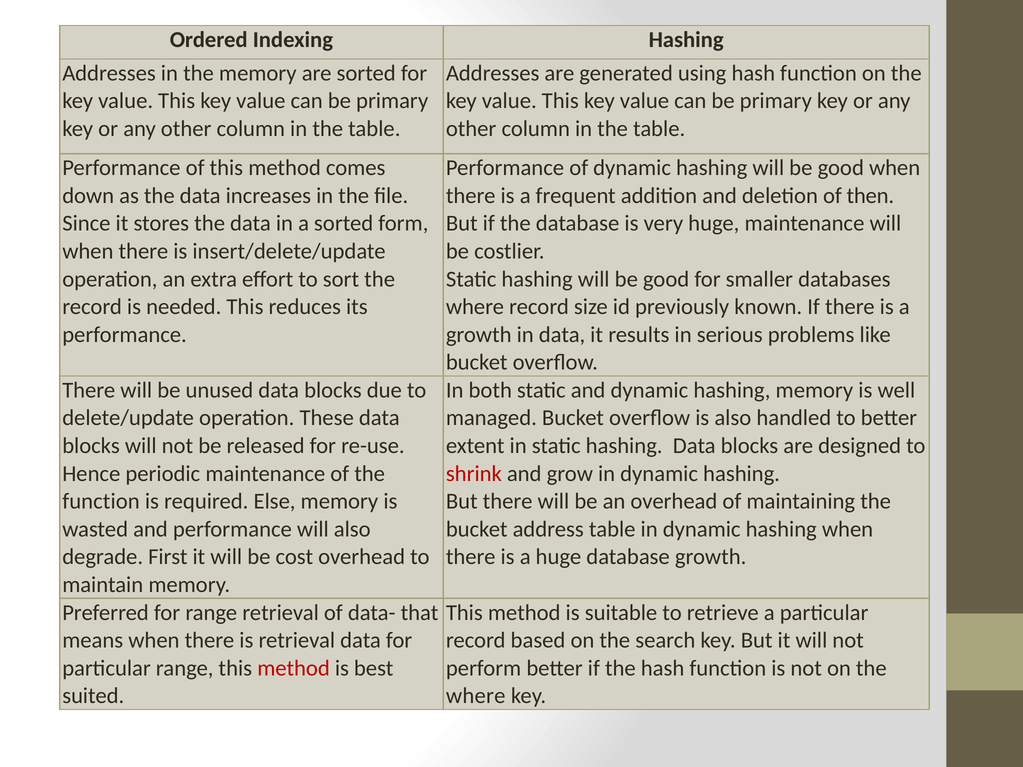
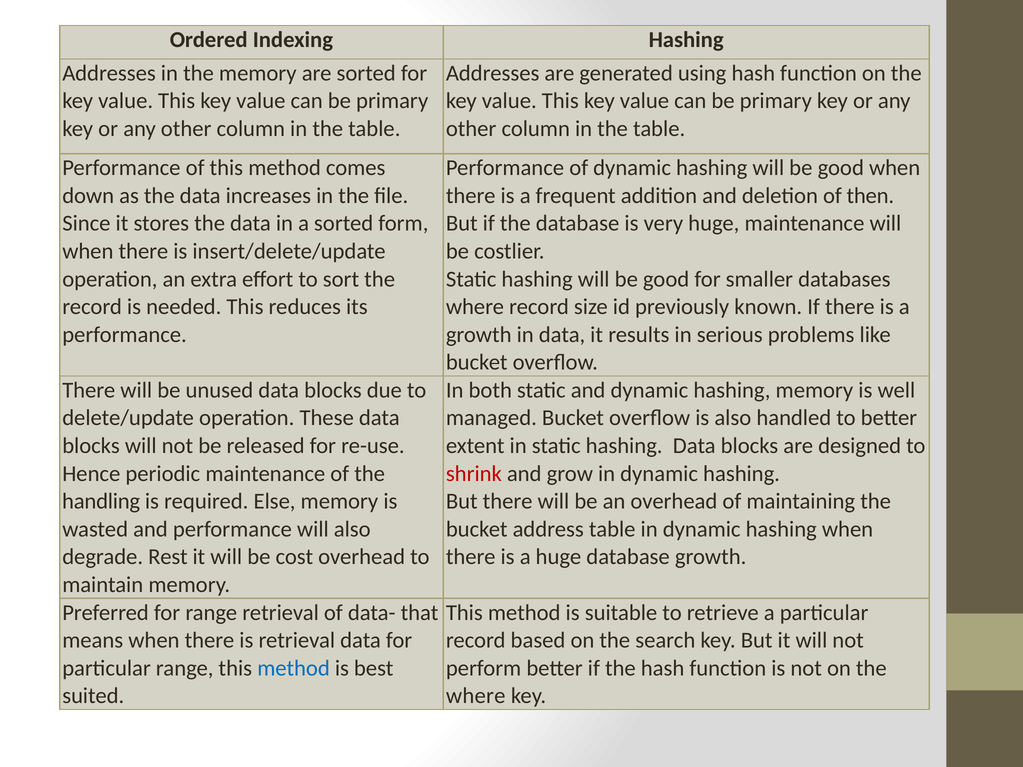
function at (101, 502): function -> handling
First: First -> Rest
method at (294, 668) colour: red -> blue
